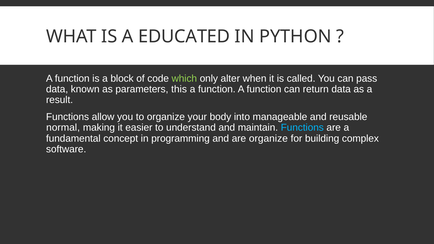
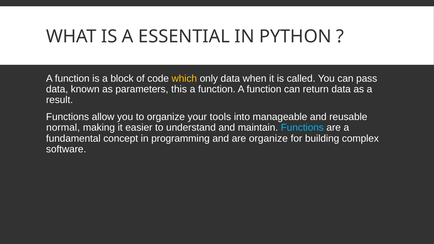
EDUCATED: EDUCATED -> ESSENTIAL
which colour: light green -> yellow
only alter: alter -> data
body: body -> tools
